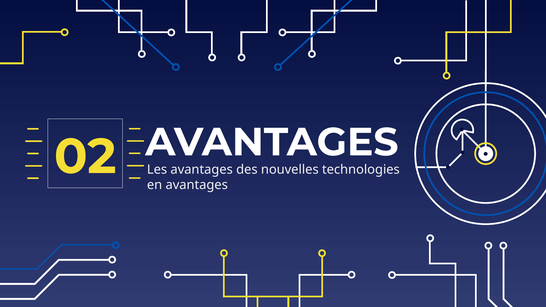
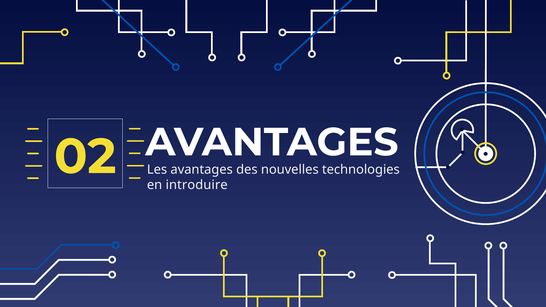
en avantages: avantages -> introduire
